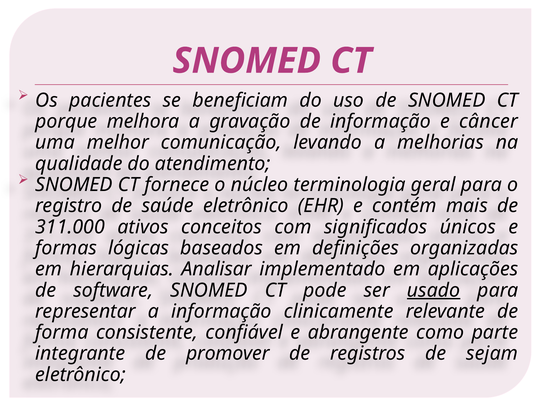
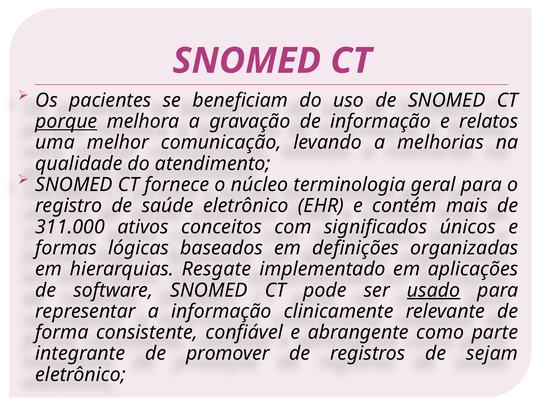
porque underline: none -> present
câncer: câncer -> relatos
Analisar: Analisar -> Resgate
